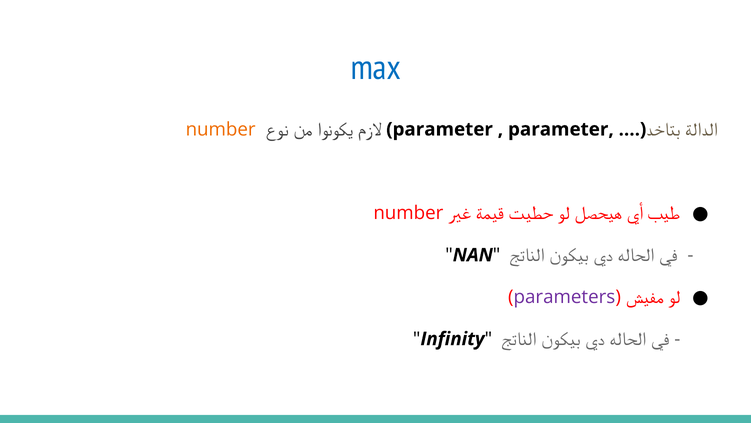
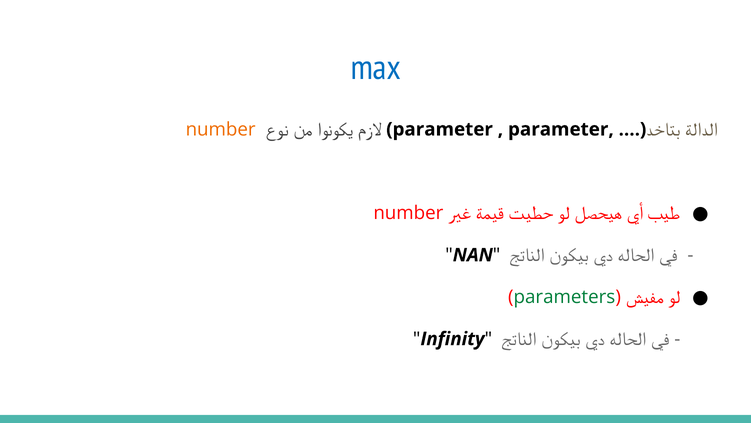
parameters colour: purple -> green
